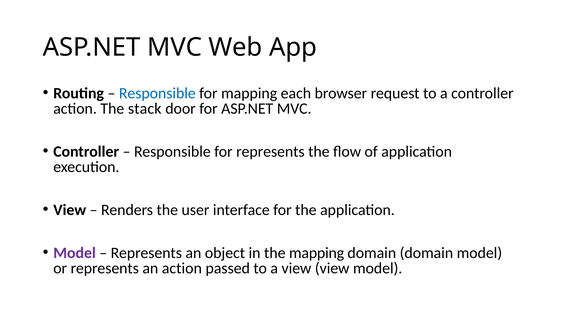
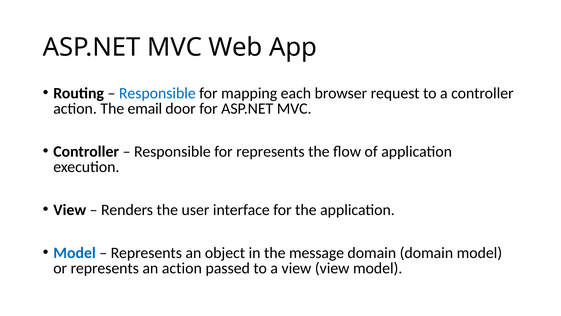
stack: stack -> email
Model at (75, 253) colour: purple -> blue
the mapping: mapping -> message
